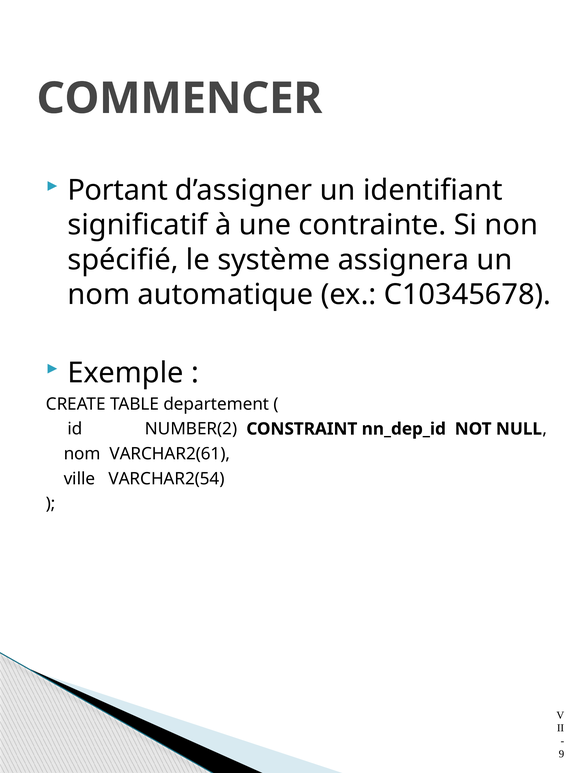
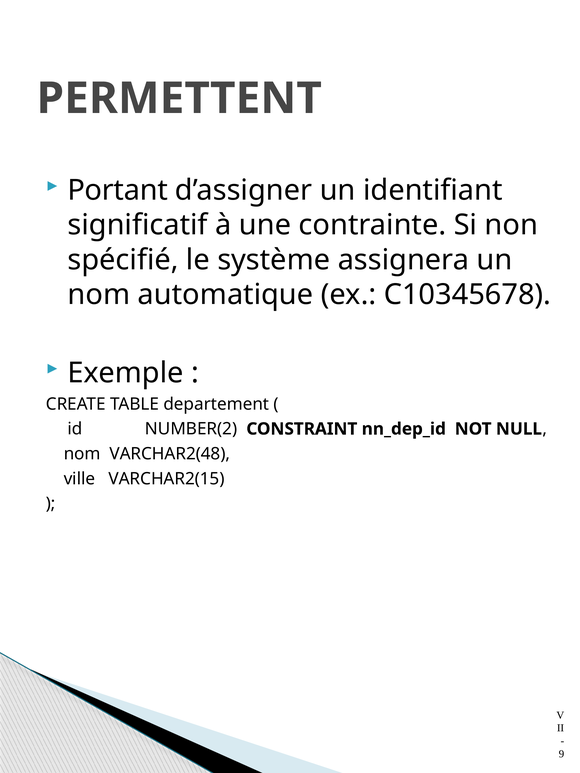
COMMENCER: COMMENCER -> PERMETTENT
VARCHAR2(61: VARCHAR2(61 -> VARCHAR2(48
VARCHAR2(54: VARCHAR2(54 -> VARCHAR2(15
